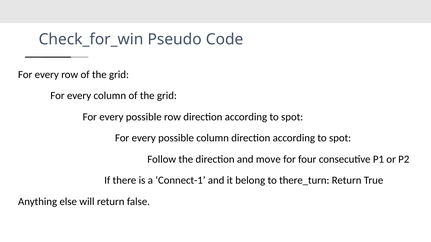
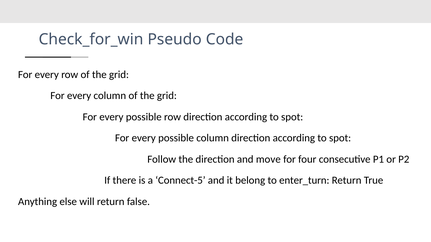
Connect-1: Connect-1 -> Connect-5
there_turn: there_turn -> enter_turn
